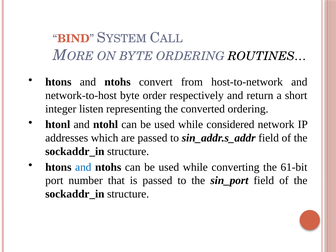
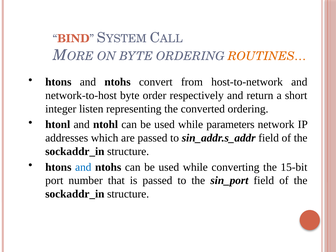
ROUTINES… colour: black -> orange
considered: considered -> parameters
61-bit: 61-bit -> 15-bit
